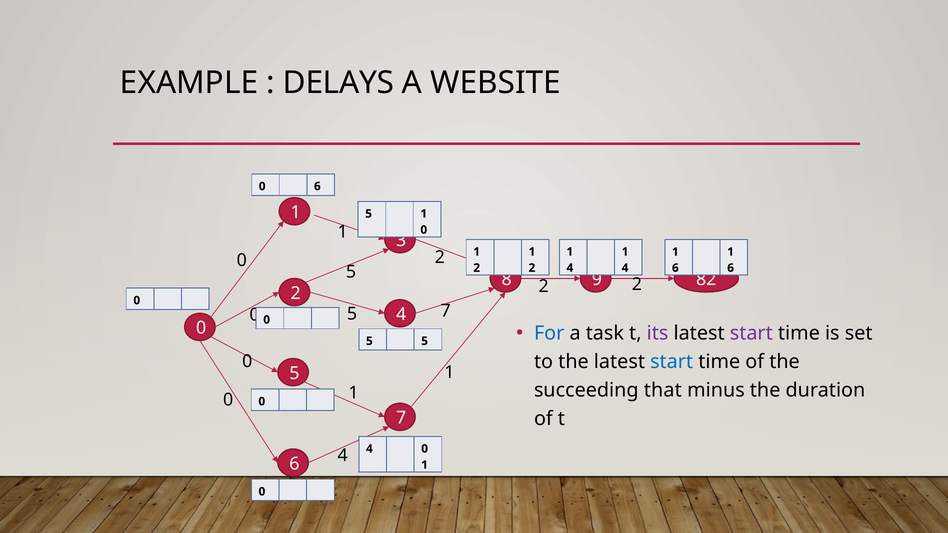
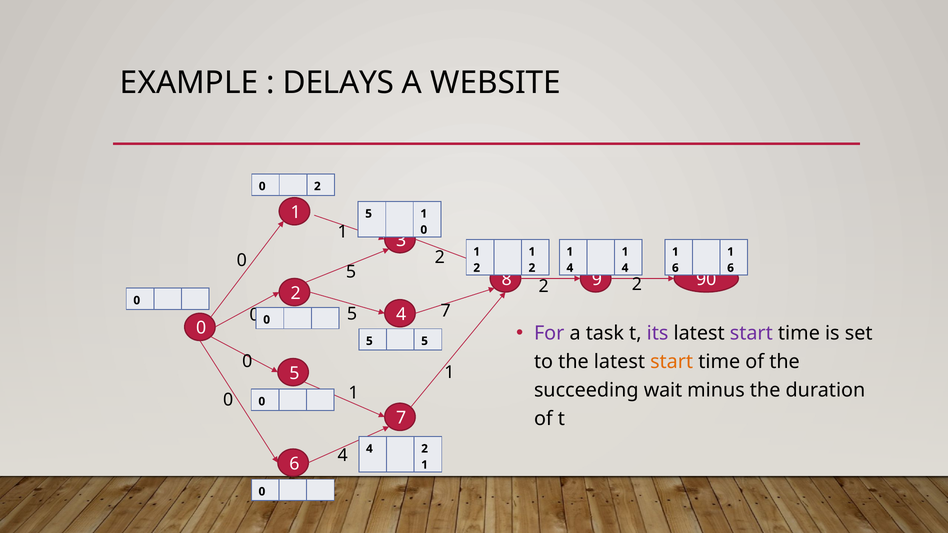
0 6: 6 -> 2
82: 82 -> 90
For colour: blue -> purple
start at (672, 362) colour: blue -> orange
that: that -> wait
0 at (425, 449): 0 -> 2
